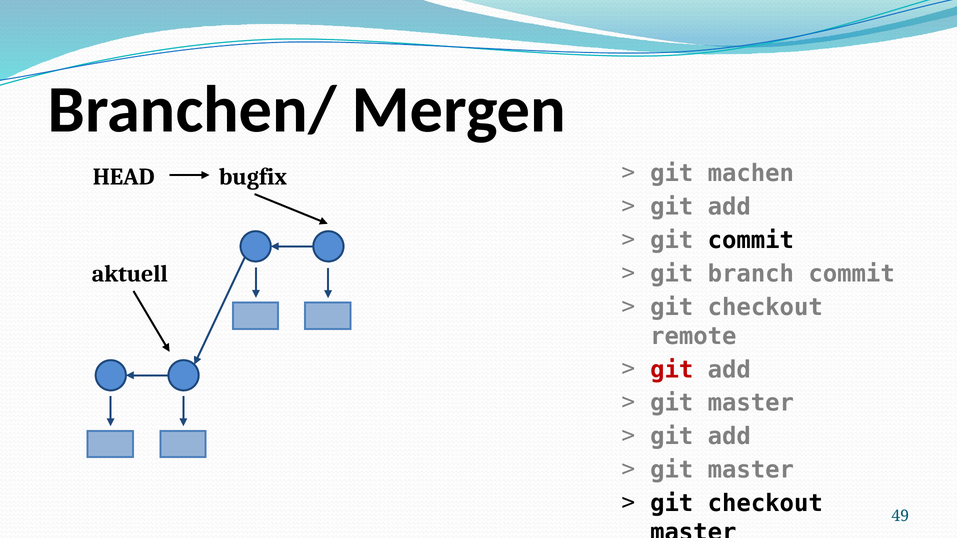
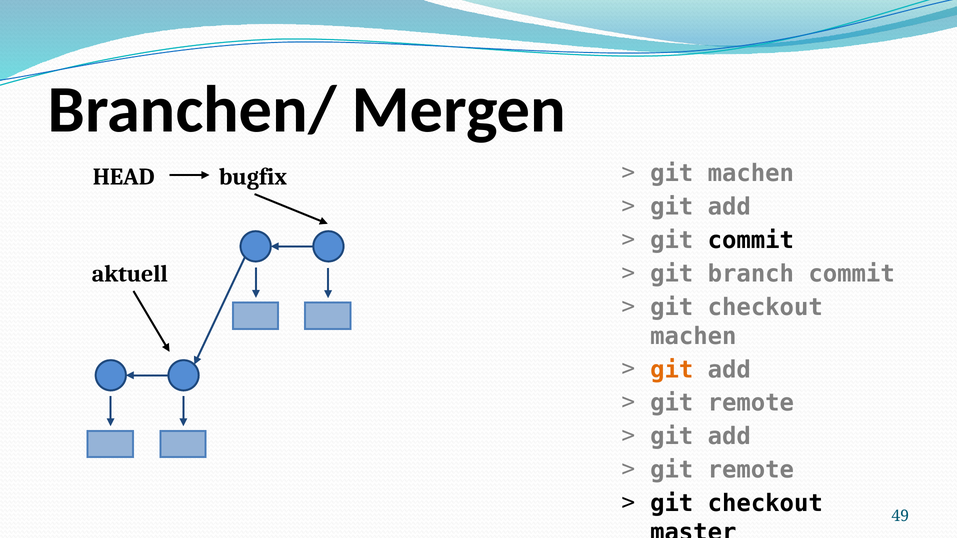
remote at (693, 336): remote -> machen
git at (672, 370) colour: red -> orange
master at (751, 403): master -> remote
master at (751, 470): master -> remote
